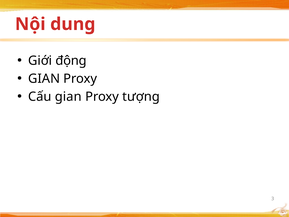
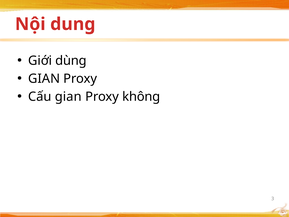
động: động -> dùng
tượng: tượng -> không
